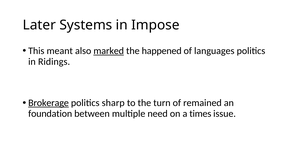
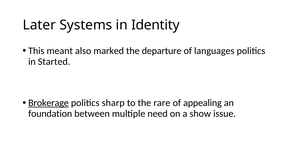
Impose: Impose -> Identity
marked underline: present -> none
happened: happened -> departure
Ridings: Ridings -> Started
turn: turn -> rare
remained: remained -> appealing
times: times -> show
